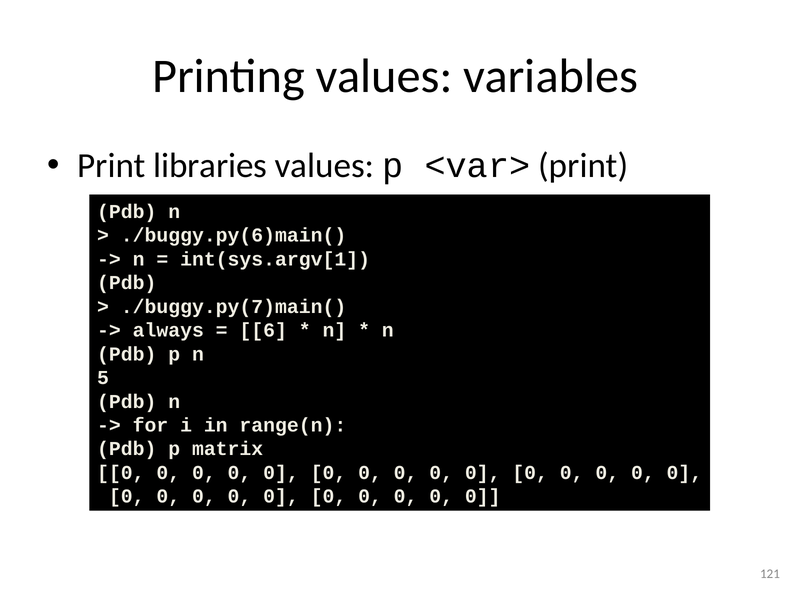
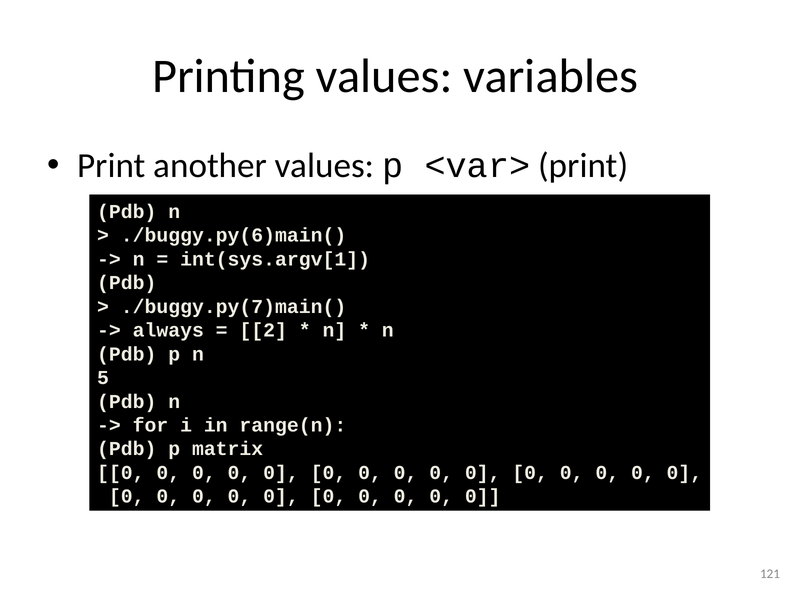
libraries: libraries -> another
6: 6 -> 2
